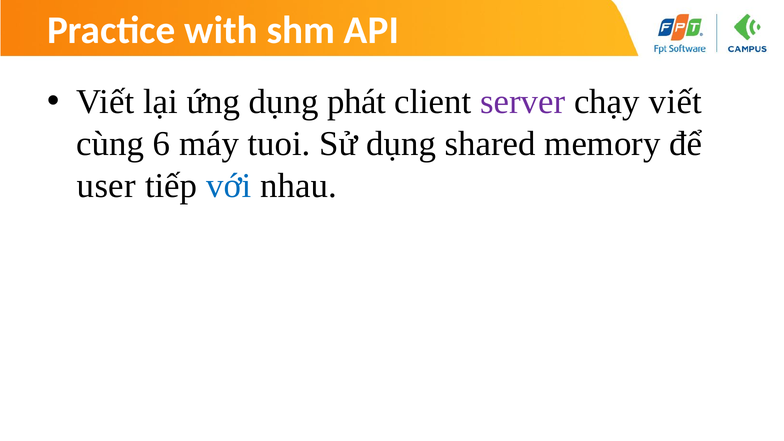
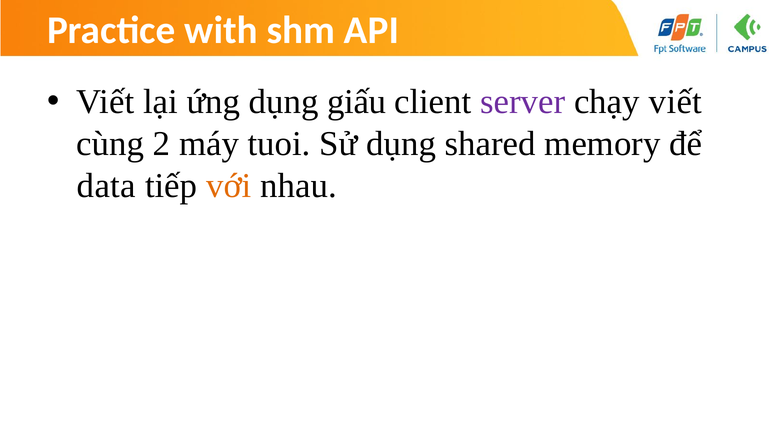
phát: phát -> giấu
6: 6 -> 2
user: user -> data
với colour: blue -> orange
